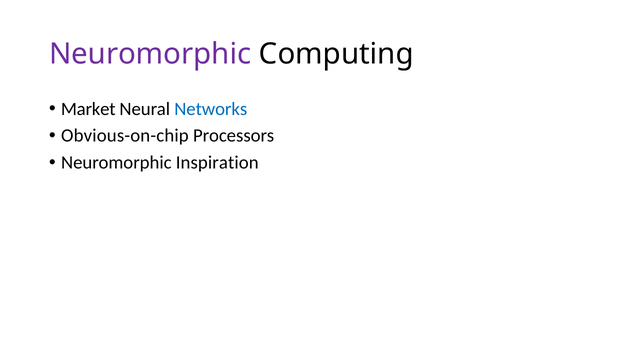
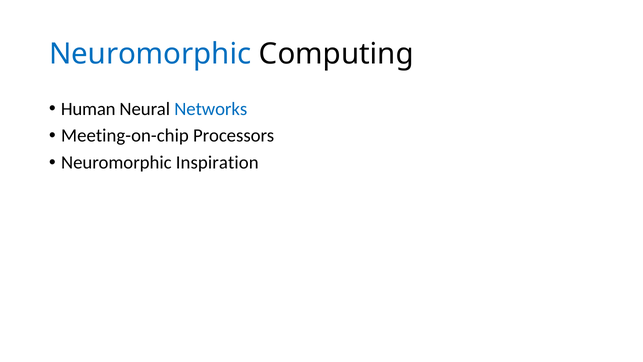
Neuromorphic at (150, 54) colour: purple -> blue
Market: Market -> Human
Obvious-on-chip: Obvious-on-chip -> Meeting-on-chip
